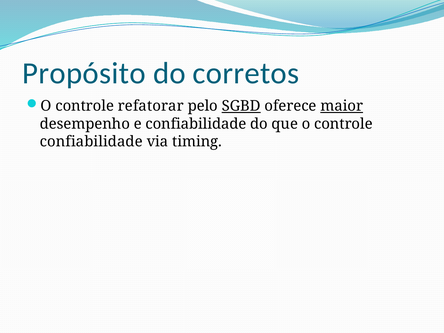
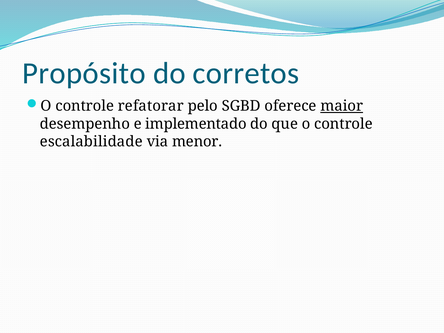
SGBD underline: present -> none
e confiabilidade: confiabilidade -> implementado
confiabilidade at (91, 142): confiabilidade -> escalabilidade
timing: timing -> menor
